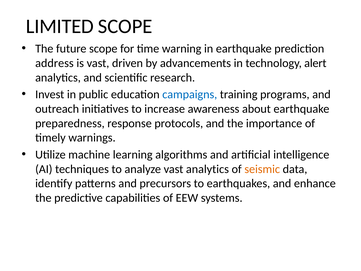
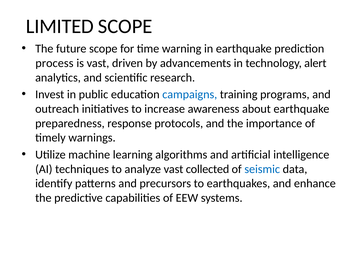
address: address -> process
vast analytics: analytics -> collected
seismic colour: orange -> blue
